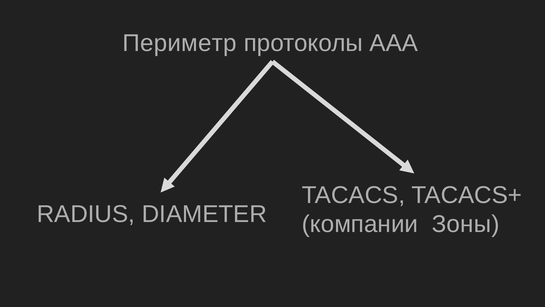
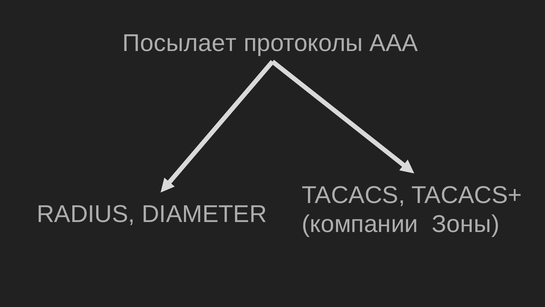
Периметр: Периметр -> Посылает
